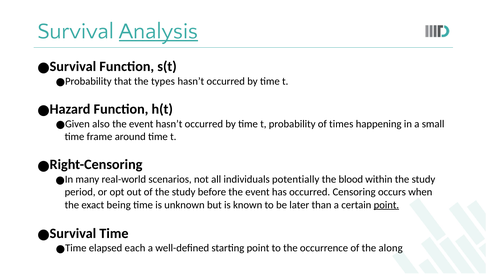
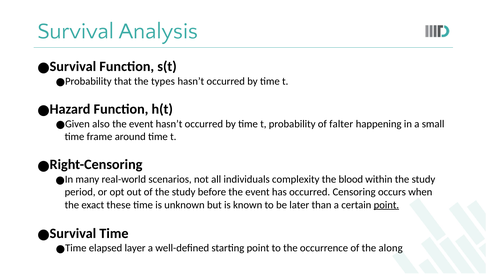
Analysis underline: present -> none
times: times -> falter
potentially: potentially -> complexity
being: being -> these
each: each -> layer
